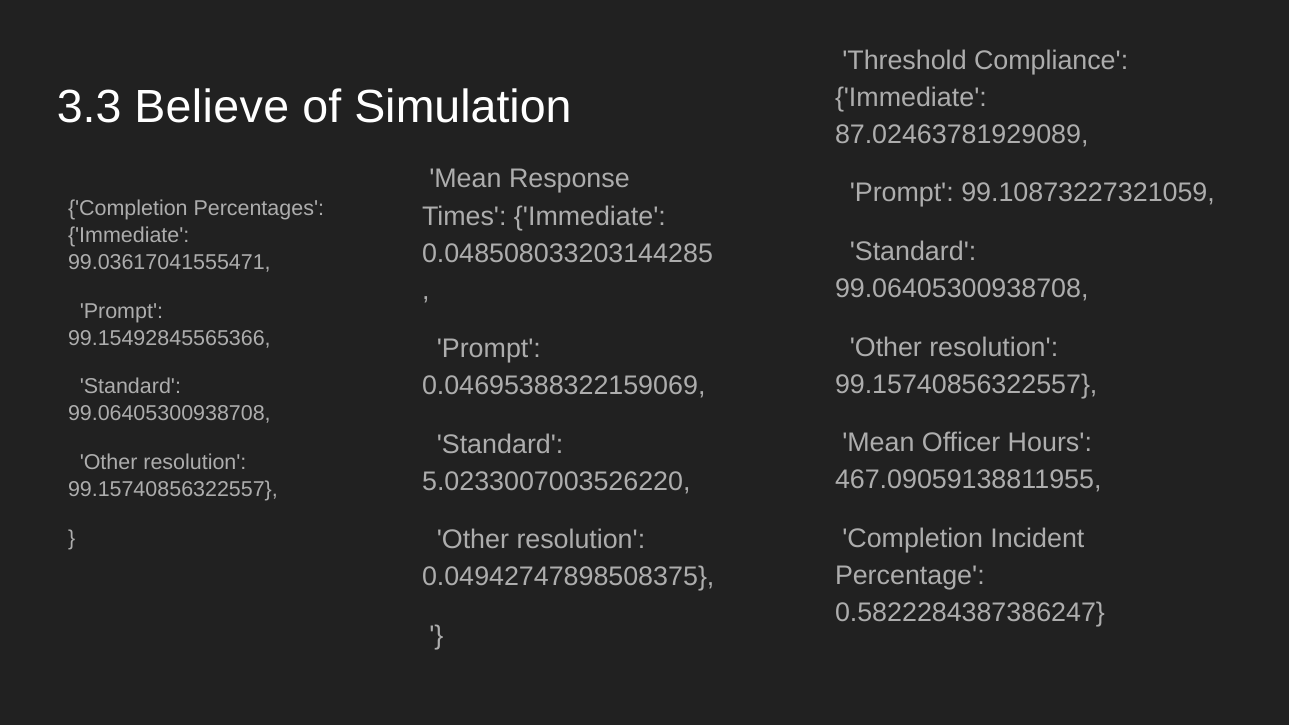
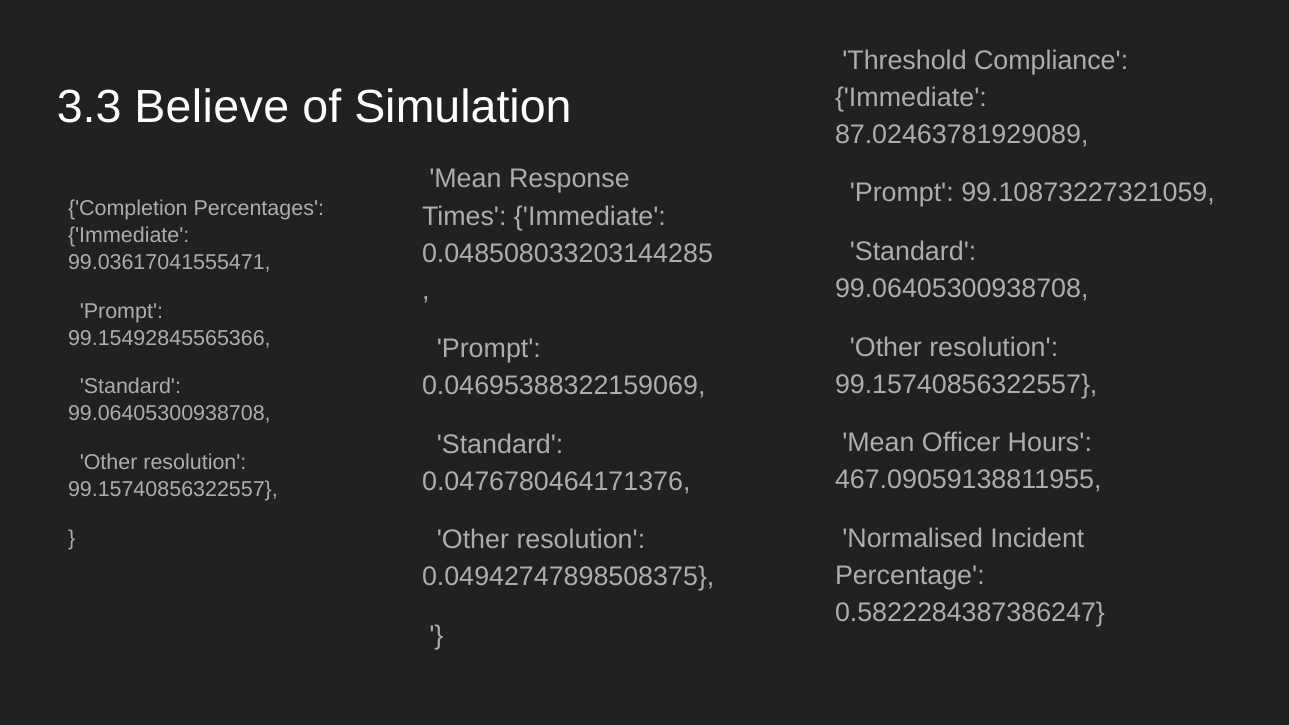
5.0233007003526220: 5.0233007003526220 -> 0.0476780464171376
Completion at (913, 538): Completion -> Normalised
